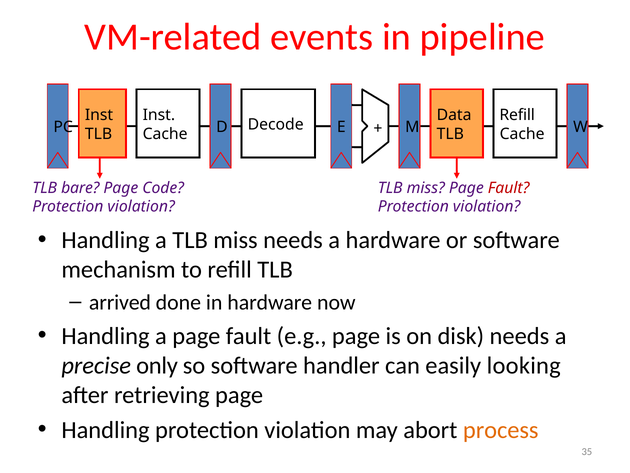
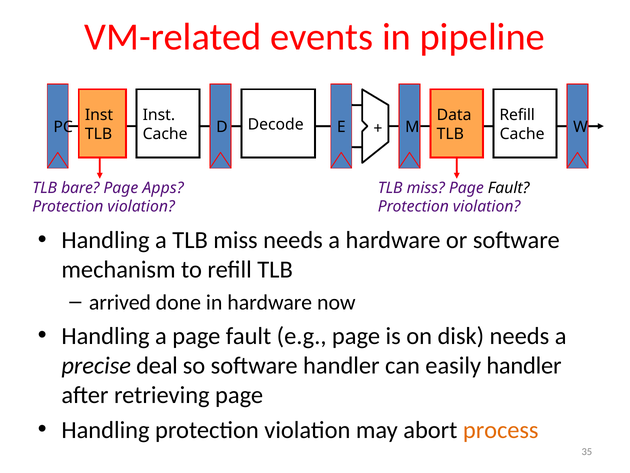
Code: Code -> Apps
Fault at (509, 188) colour: red -> black
only: only -> deal
easily looking: looking -> handler
